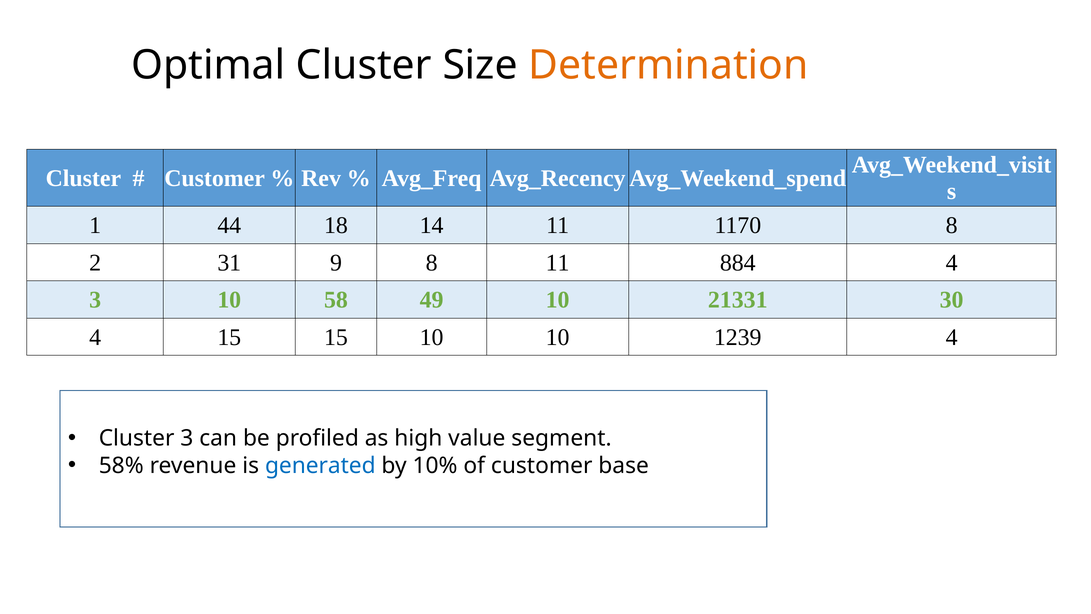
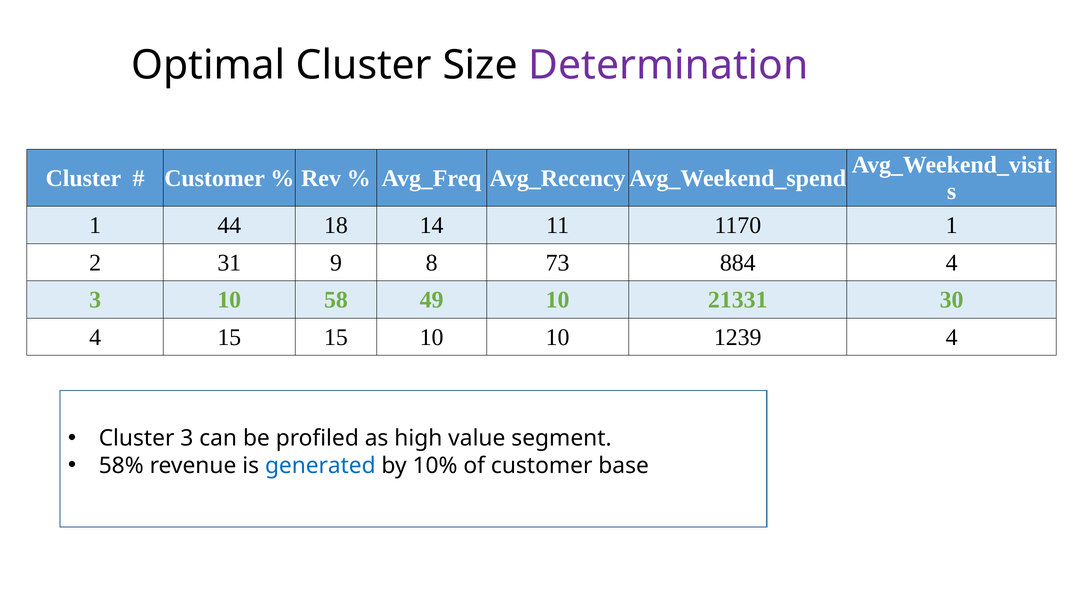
Determination colour: orange -> purple
1170 8: 8 -> 1
8 11: 11 -> 73
